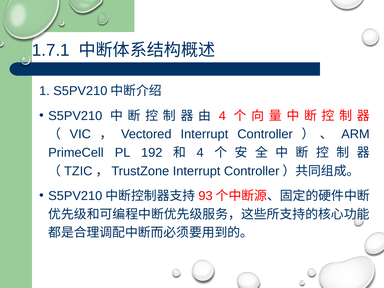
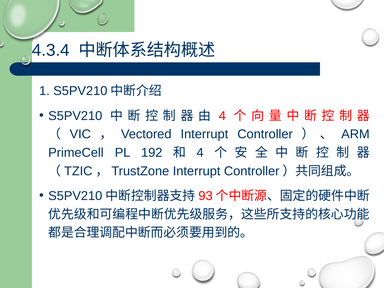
1.7.1: 1.7.1 -> 4.3.4
